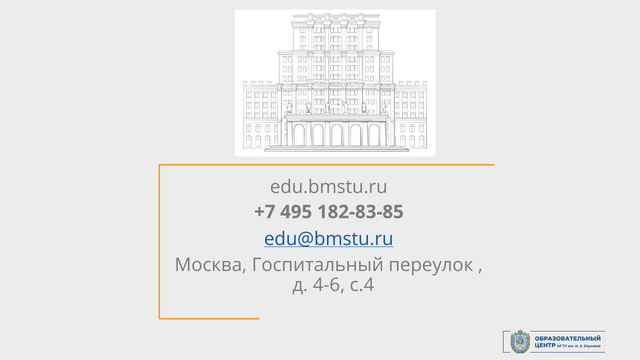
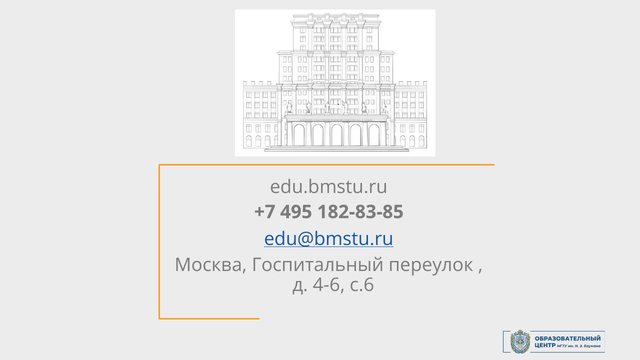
с.4: с.4 -> с.6
